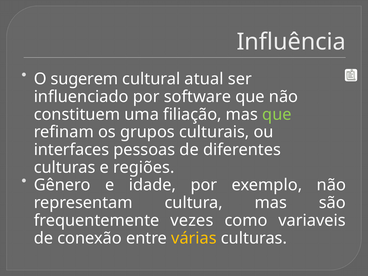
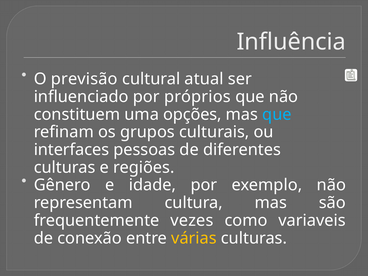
sugerem: sugerem -> previsão
software: software -> próprios
filiação: filiação -> opções
que at (277, 114) colour: light green -> light blue
